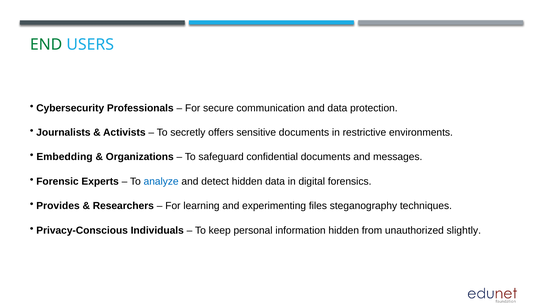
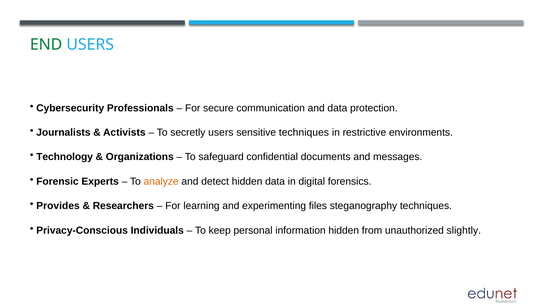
secretly offers: offers -> users
sensitive documents: documents -> techniques
Embedding: Embedding -> Technology
analyze colour: blue -> orange
